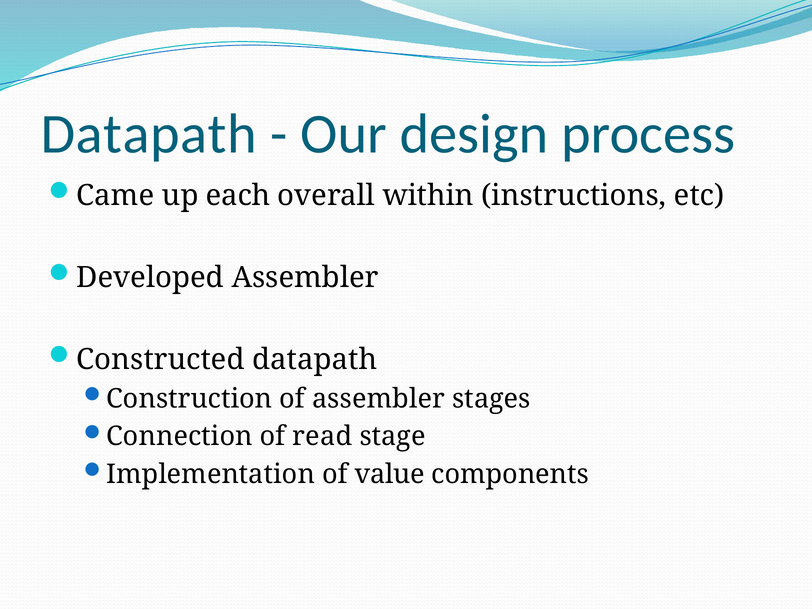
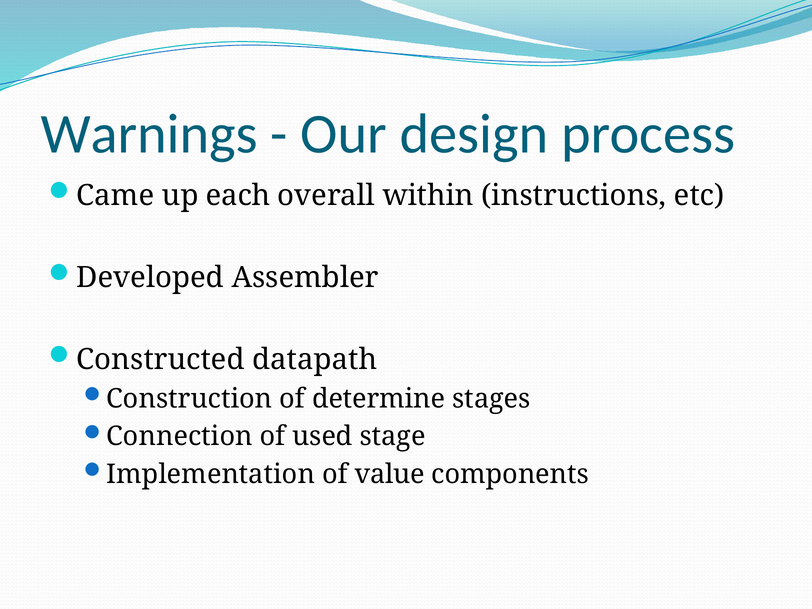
Datapath at (149, 134): Datapath -> Warnings
of assembler: assembler -> determine
read: read -> used
